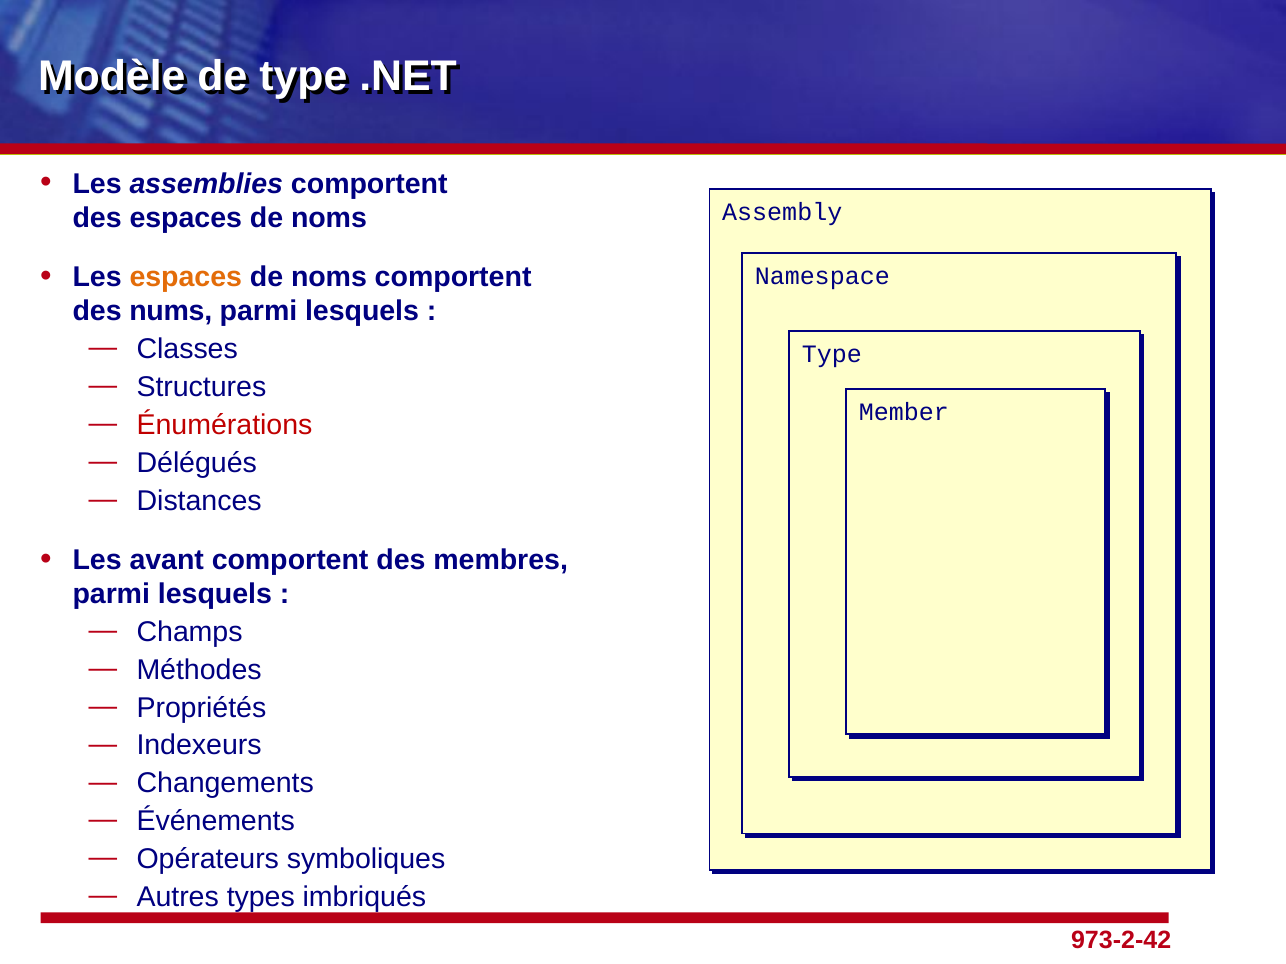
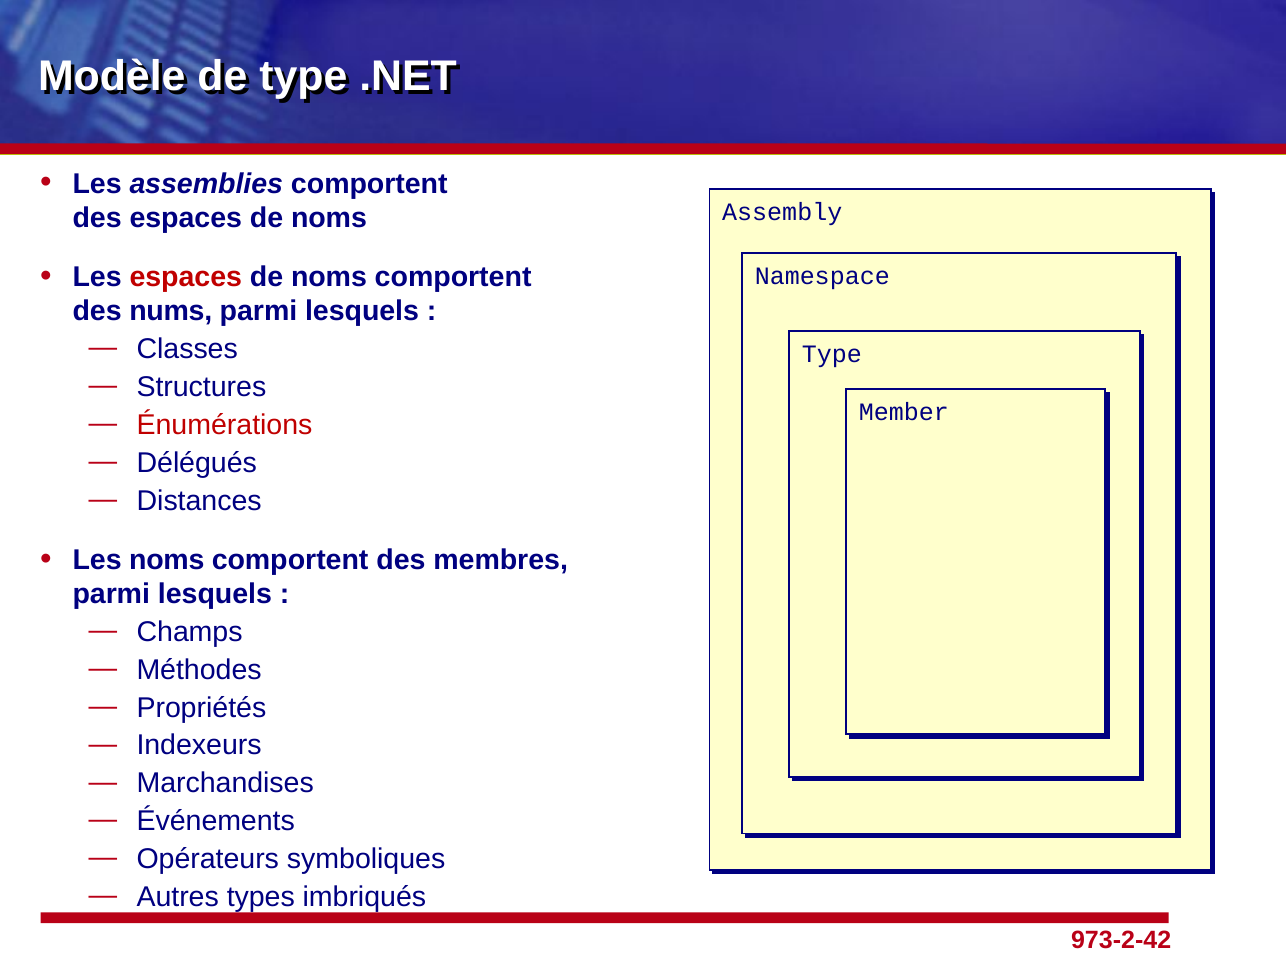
espaces at (186, 277) colour: orange -> red
Les avant: avant -> noms
Changements: Changements -> Marchandises
